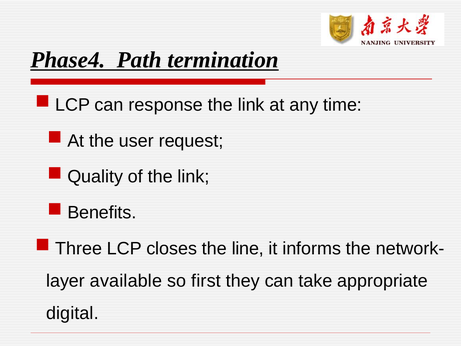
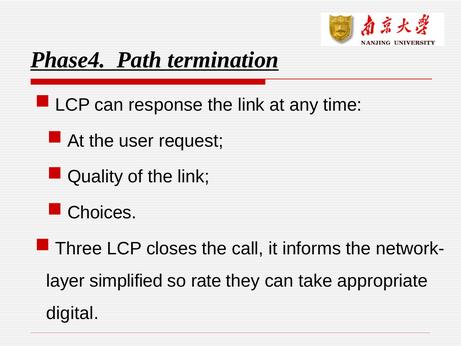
Benefits: Benefits -> Choices
line: line -> call
available: available -> simplified
first: first -> rate
